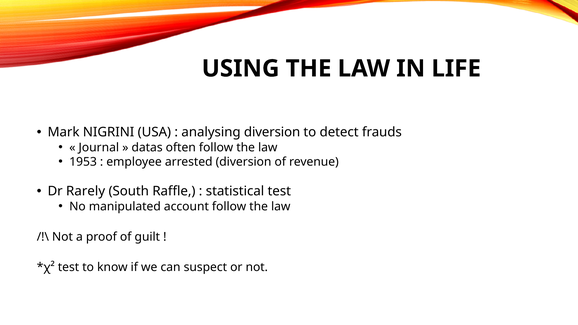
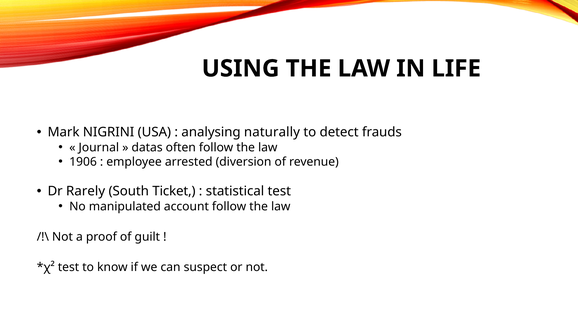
analysing diversion: diversion -> naturally
1953: 1953 -> 1906
Raffle: Raffle -> Ticket
